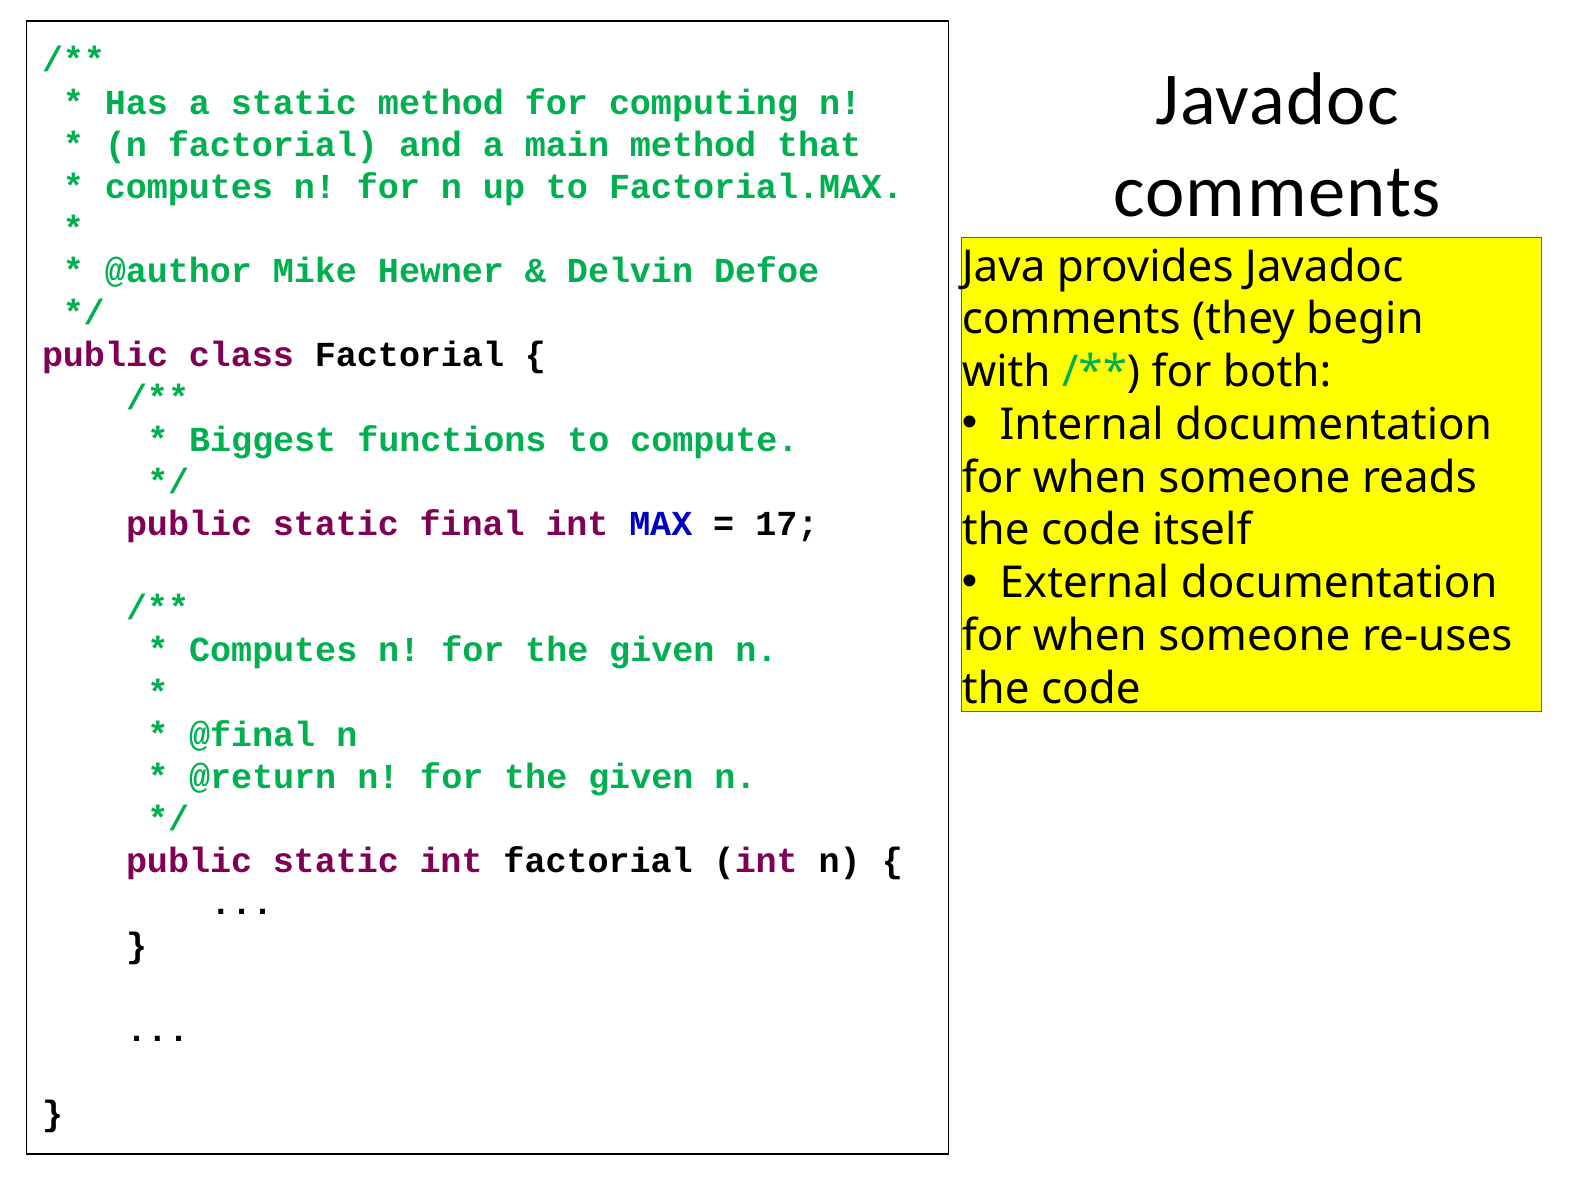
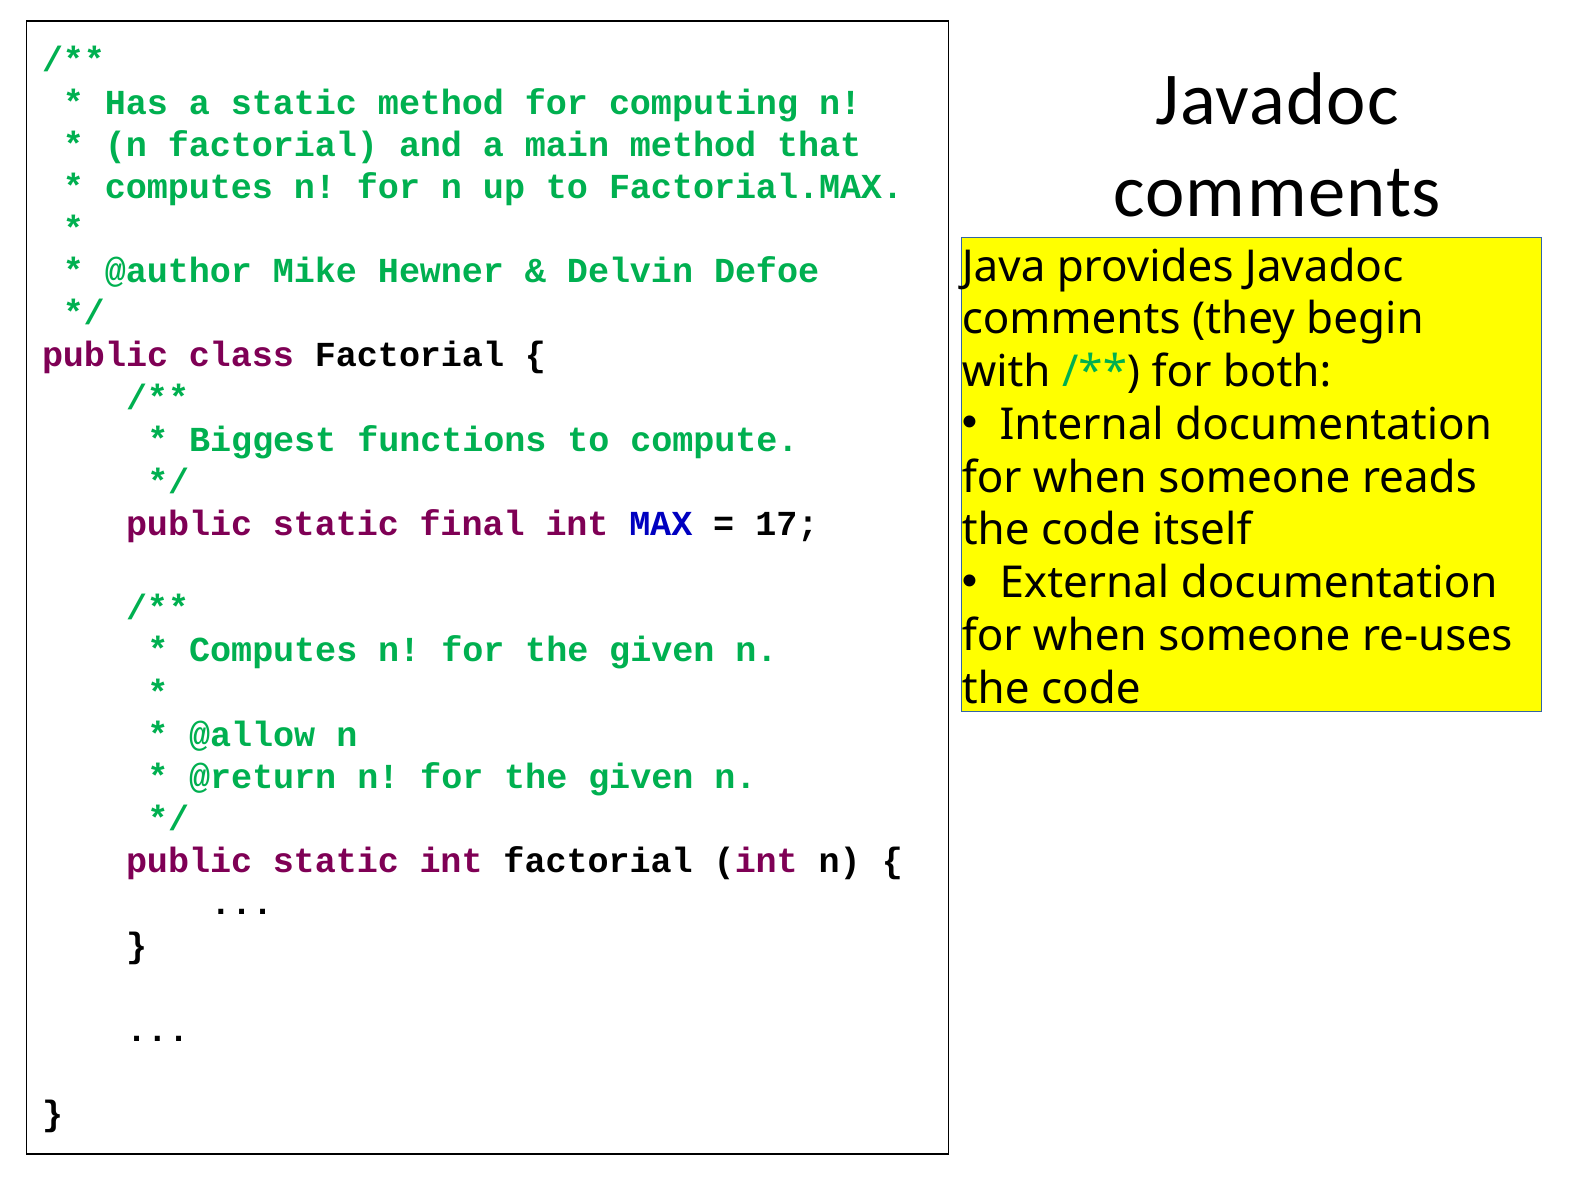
@final: @final -> @allow
